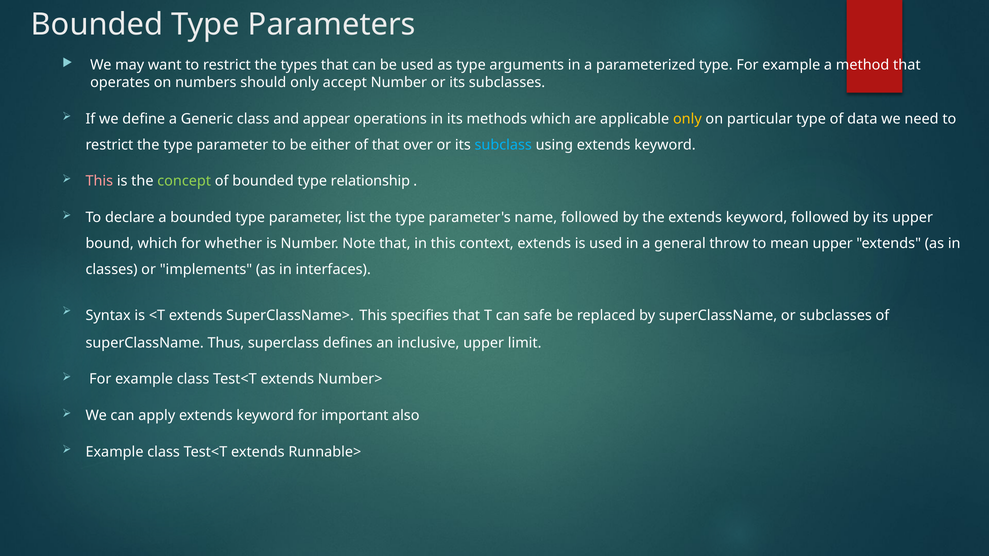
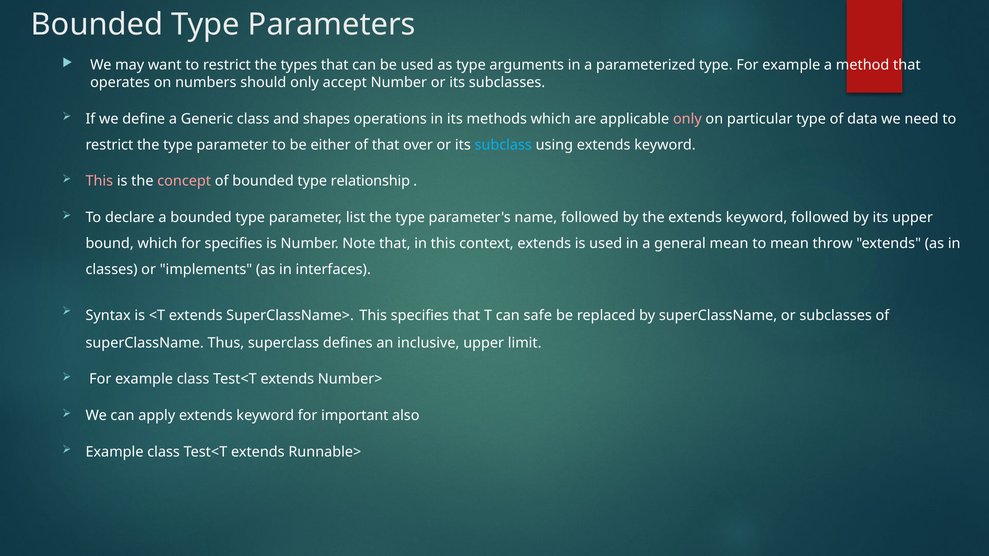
appear: appear -> shapes
only at (687, 119) colour: yellow -> pink
concept colour: light green -> pink
for whether: whether -> specifies
general throw: throw -> mean
mean upper: upper -> throw
